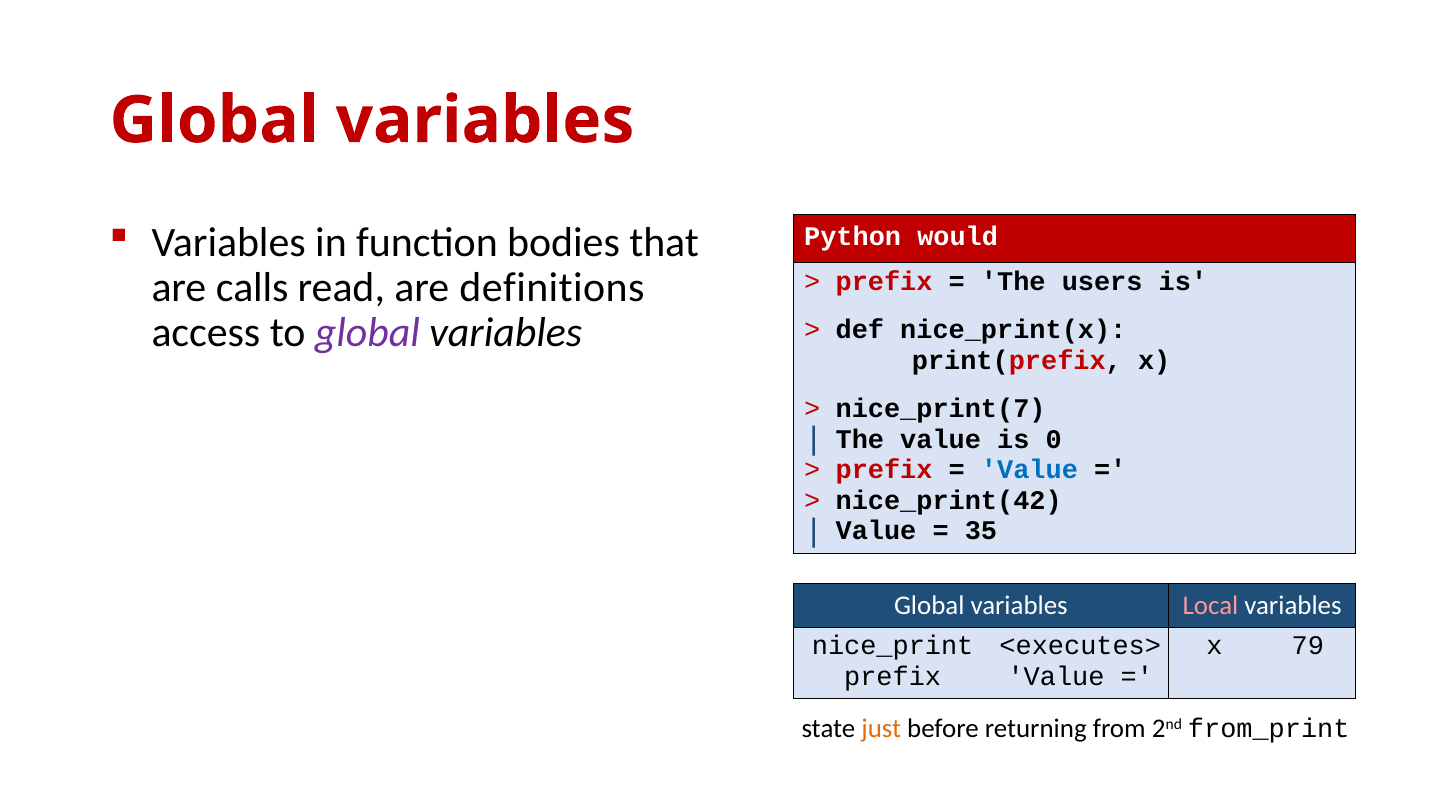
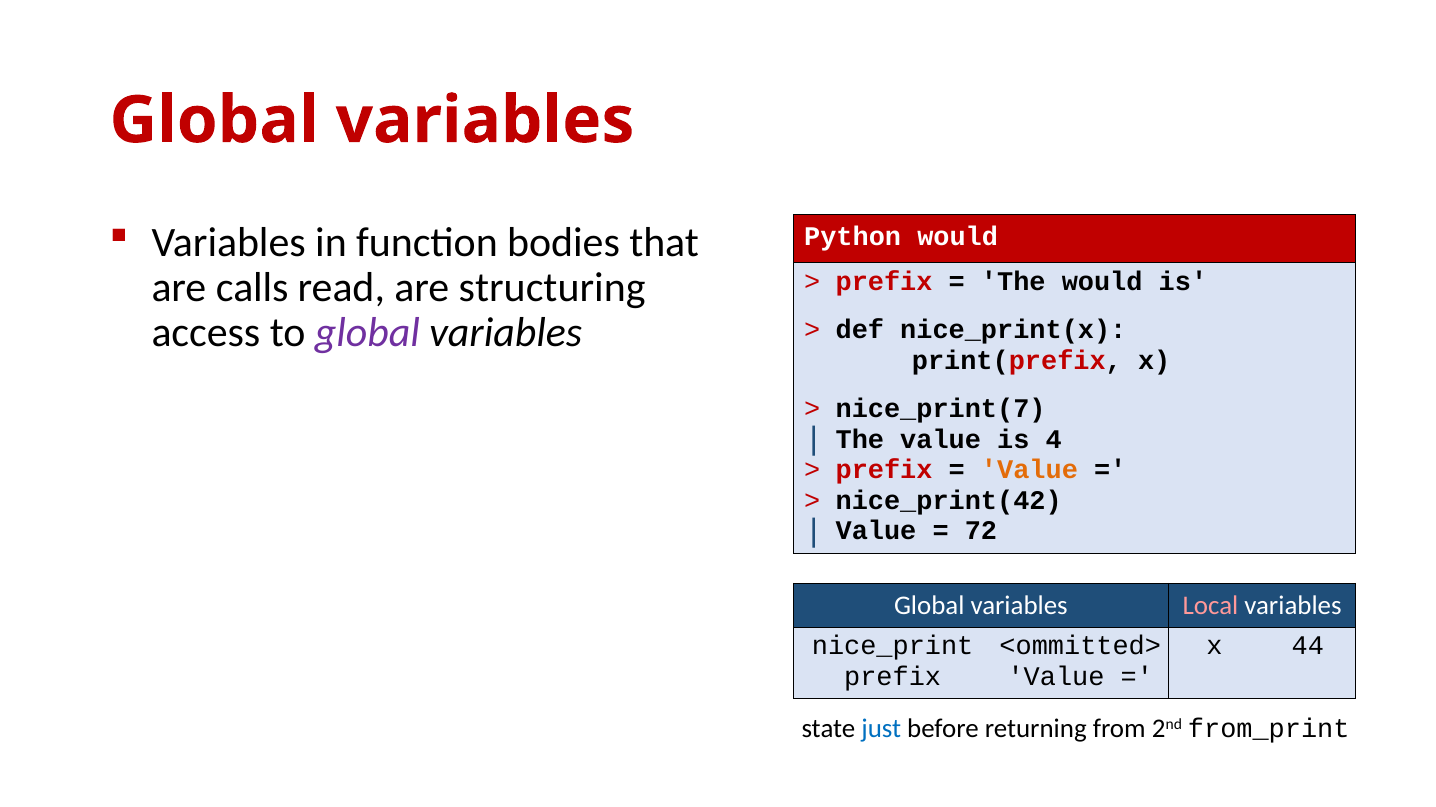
definitions: definitions -> structuring
The users: users -> would
0: 0 -> 4
Value at (1029, 470) colour: blue -> orange
35: 35 -> 72
<executes>: <executes> -> <ommitted>
79: 79 -> 44
just colour: orange -> blue
